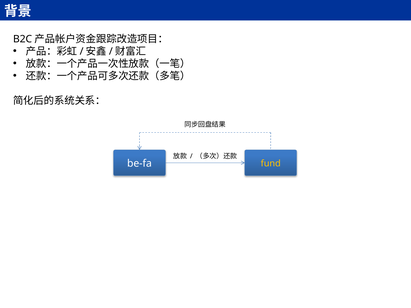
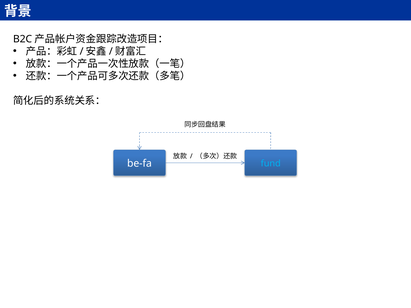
fund colour: yellow -> light blue
